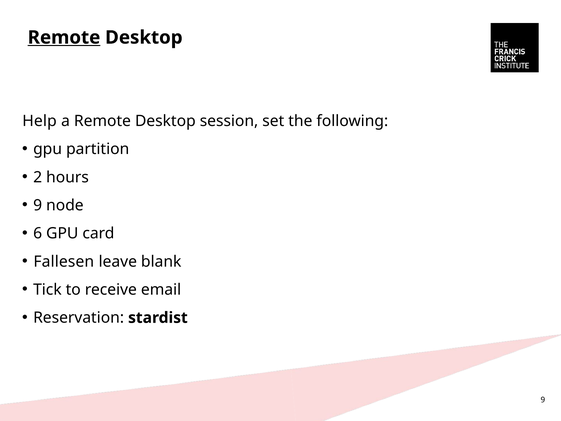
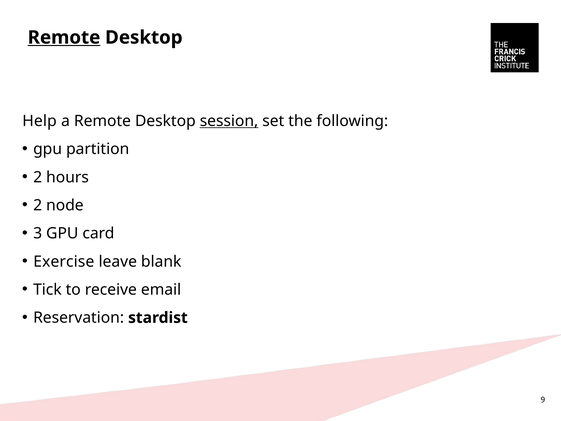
session underline: none -> present
9 at (38, 205): 9 -> 2
6: 6 -> 3
Fallesen: Fallesen -> Exercise
